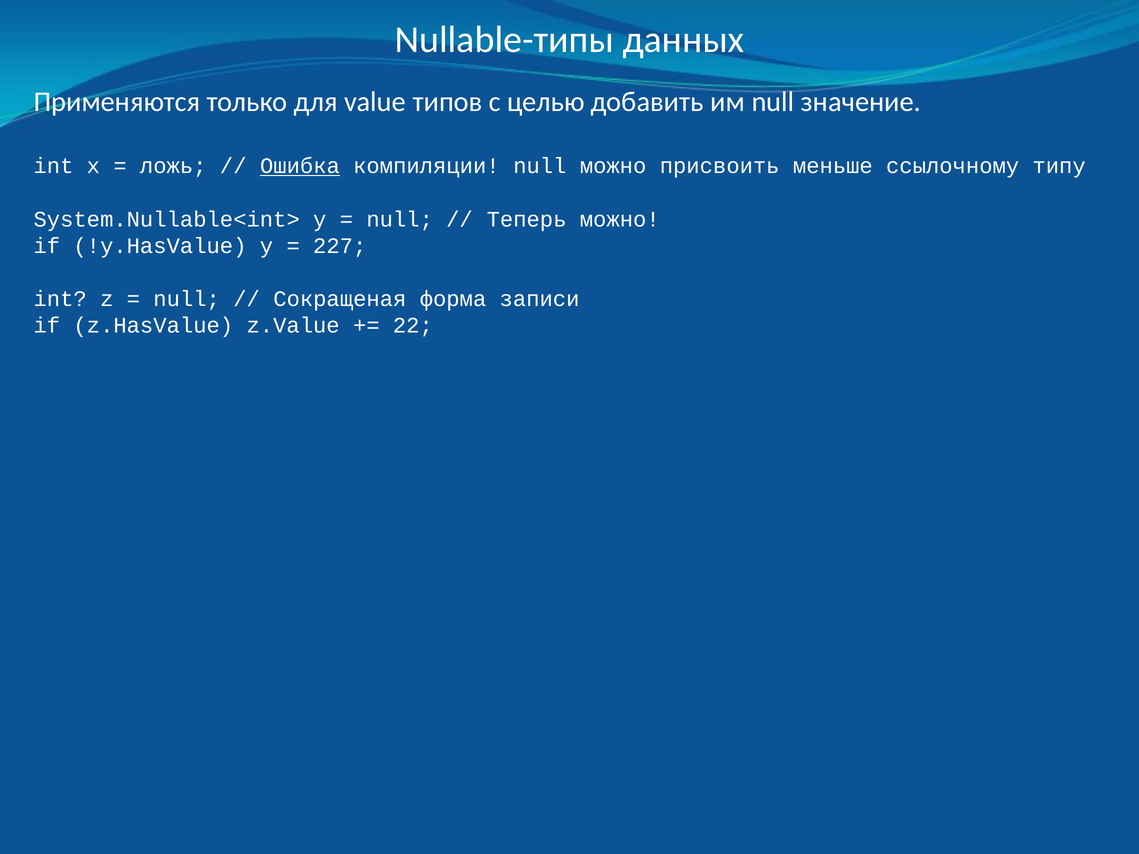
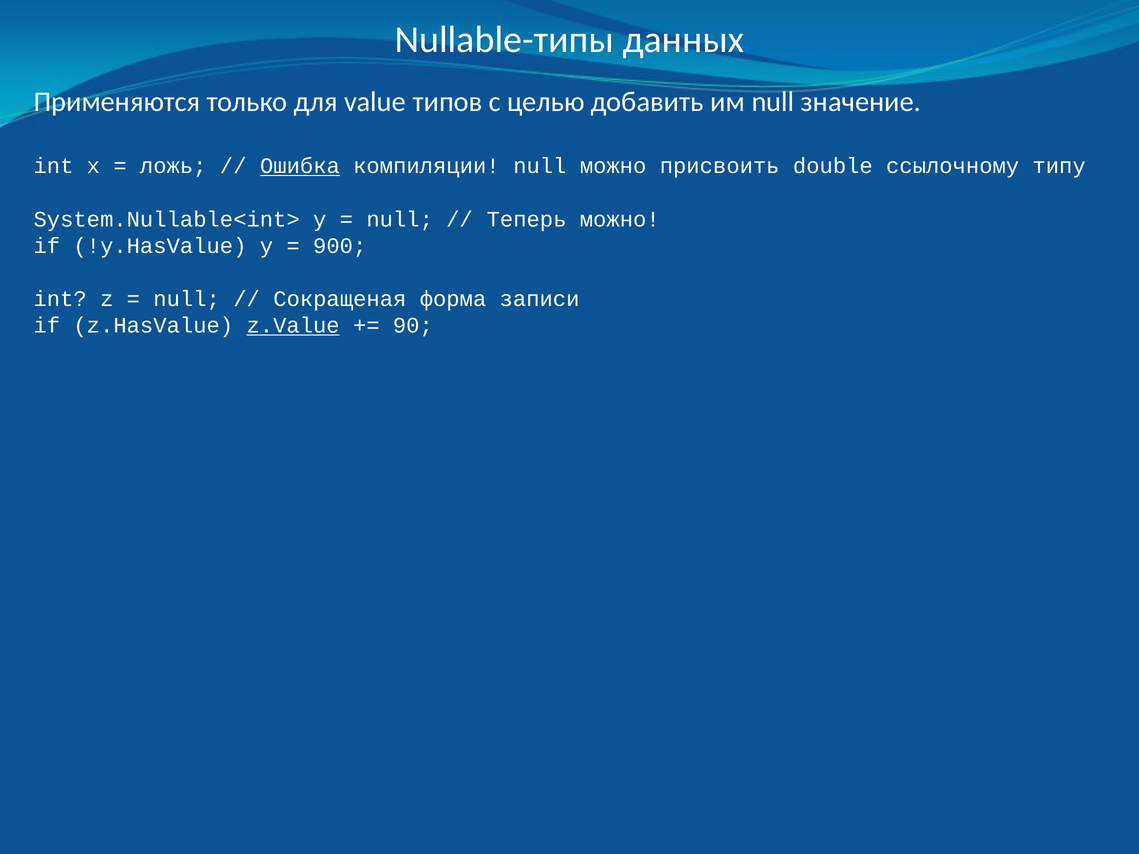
меньше: меньше -> double
227: 227 -> 900
z.Value underline: none -> present
22: 22 -> 90
